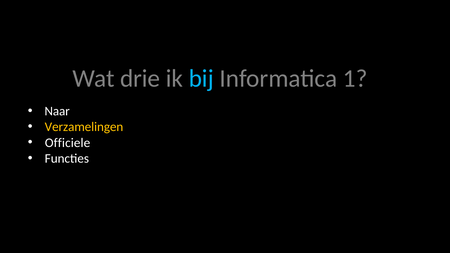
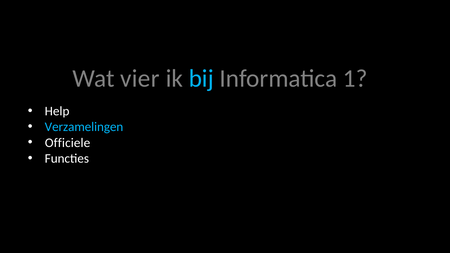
drie: drie -> vier
Naar: Naar -> Help
Verzamelingen colour: yellow -> light blue
